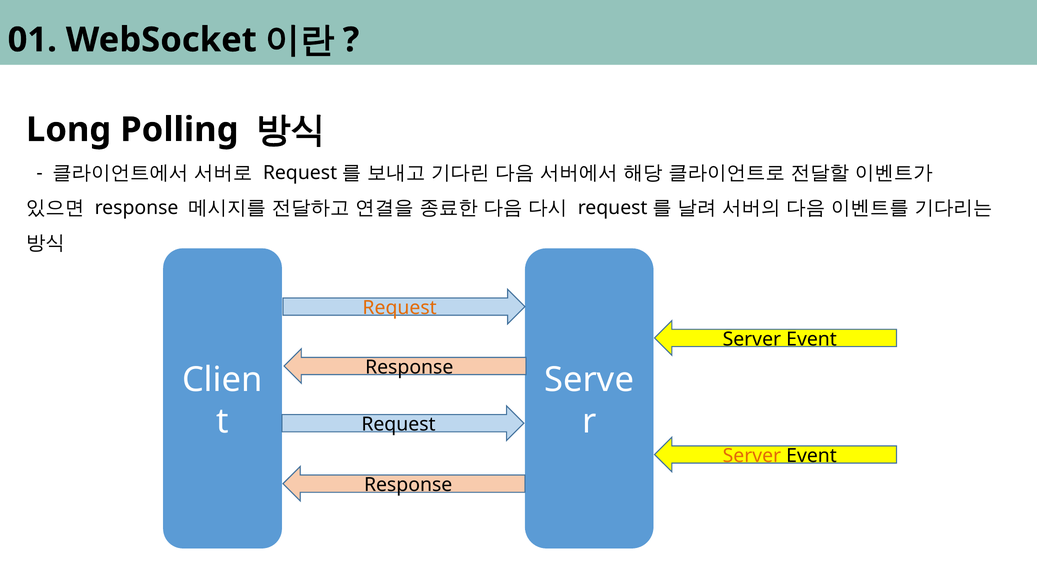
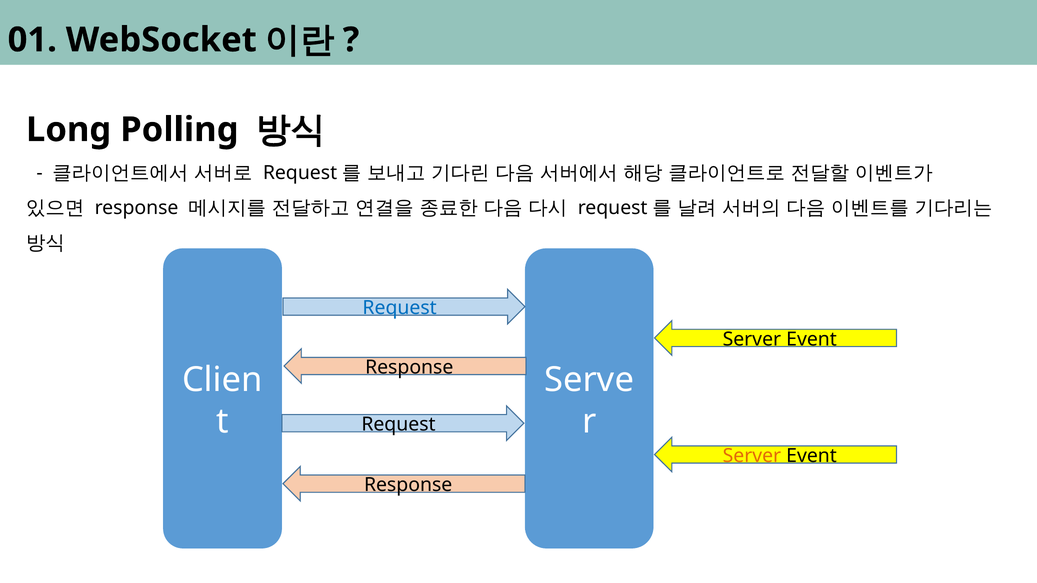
Request at (400, 308) colour: orange -> blue
